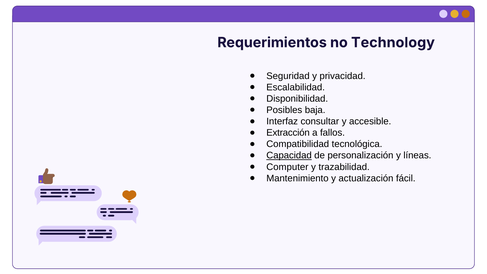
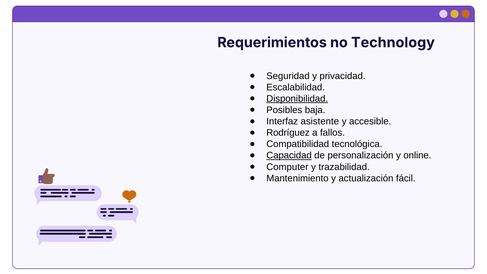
Disponibilidad underline: none -> present
consultar: consultar -> asistente
Extracción: Extracción -> Rodríguez
líneas: líneas -> online
